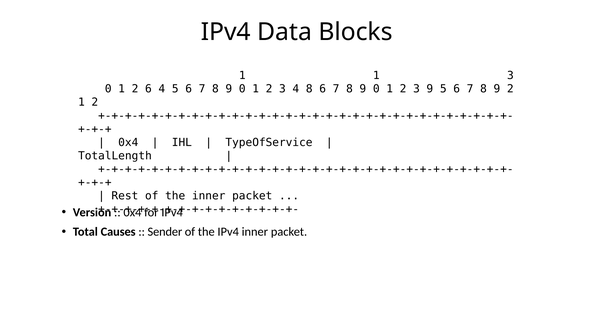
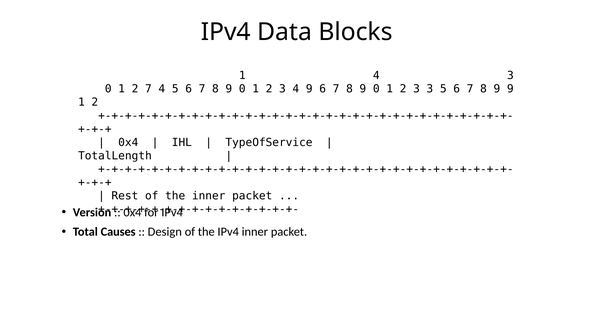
1 1: 1 -> 4
2 6: 6 -> 7
4 8: 8 -> 9
3 9: 9 -> 3
9 2: 2 -> 9
Sender: Sender -> Design
